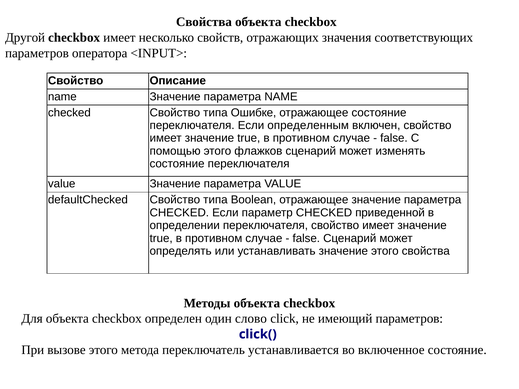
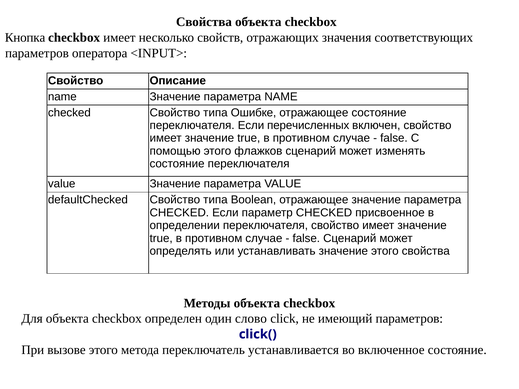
Другой: Другой -> Кнопка
определенным: определенным -> перечисленных
приведенной: приведенной -> присвоенное
